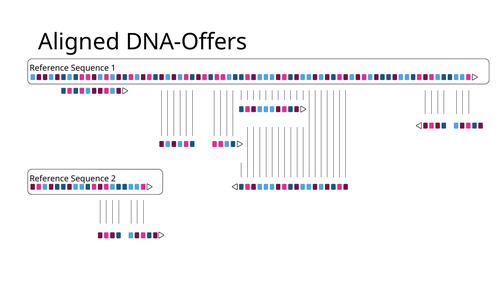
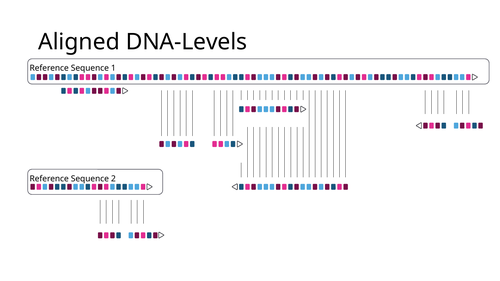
DNA-Offers: DNA-Offers -> DNA-Levels
